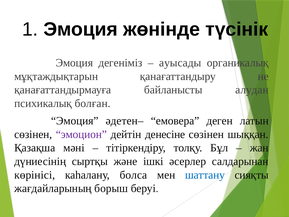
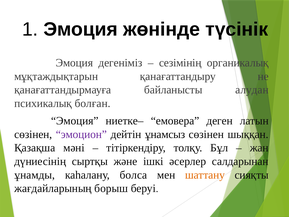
ауысады: ауысады -> сезiмiнiң
әдетен–: әдетен– -> ниетке–
денесіне: денесіне -> ұнамсыз
көрiнiсi: көрiнiсi -> ұнамды
шаттану colour: blue -> orange
